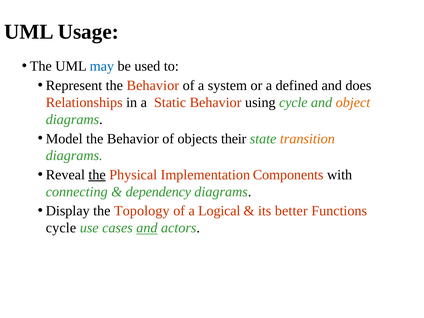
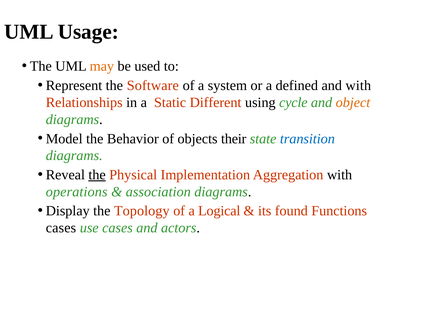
may colour: blue -> orange
Represent the Behavior: Behavior -> Software
and does: does -> with
Static Behavior: Behavior -> Different
transition colour: orange -> blue
Components: Components -> Aggregation
connecting: connecting -> operations
dependency: dependency -> association
better: better -> found
cycle at (61, 228): cycle -> cases
and at (147, 228) underline: present -> none
